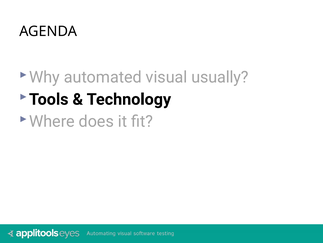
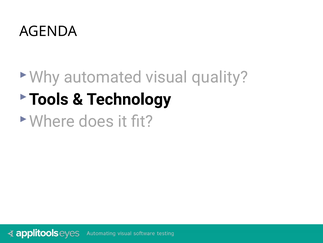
usually: usually -> quality
